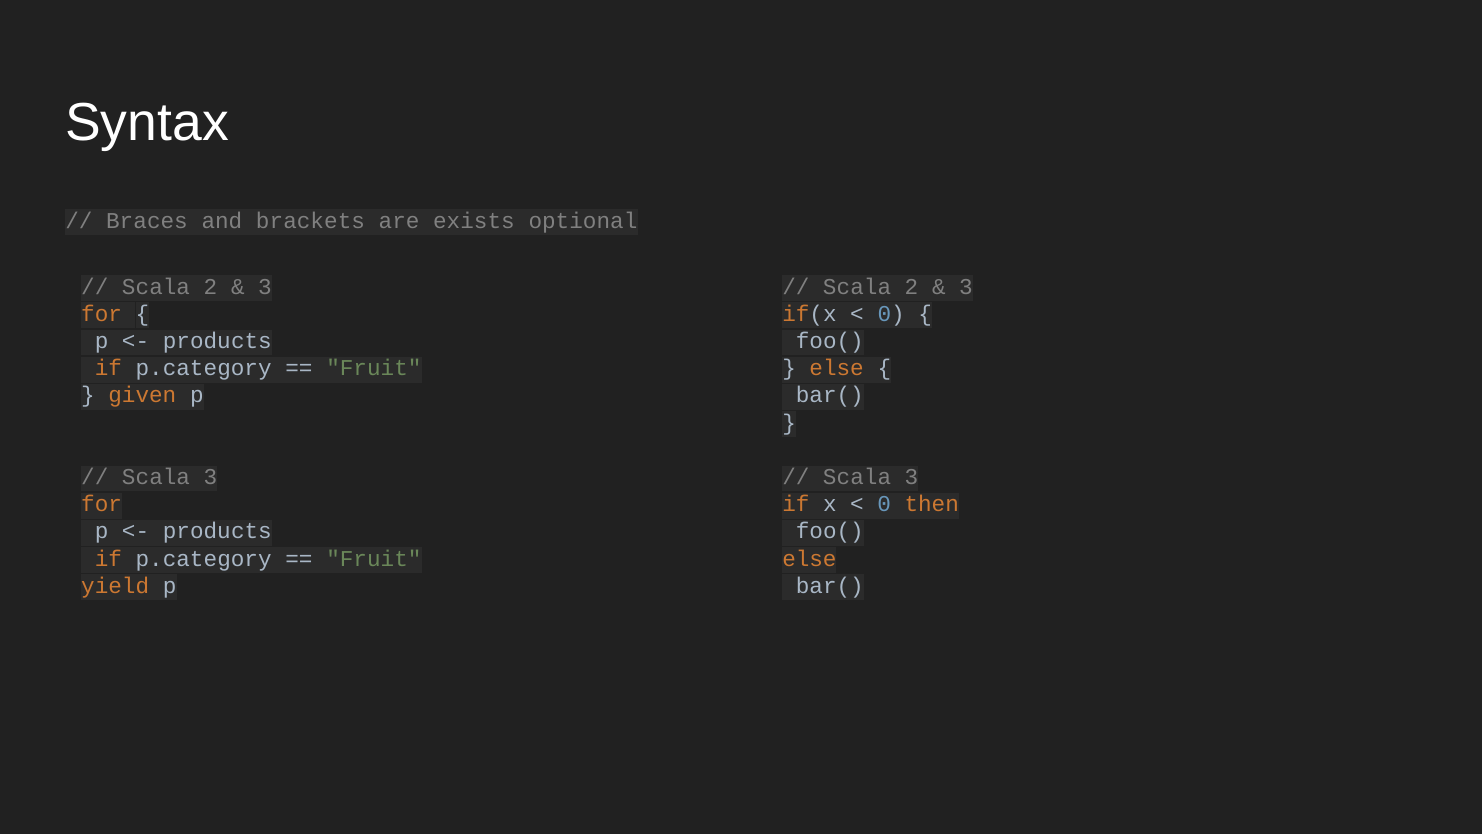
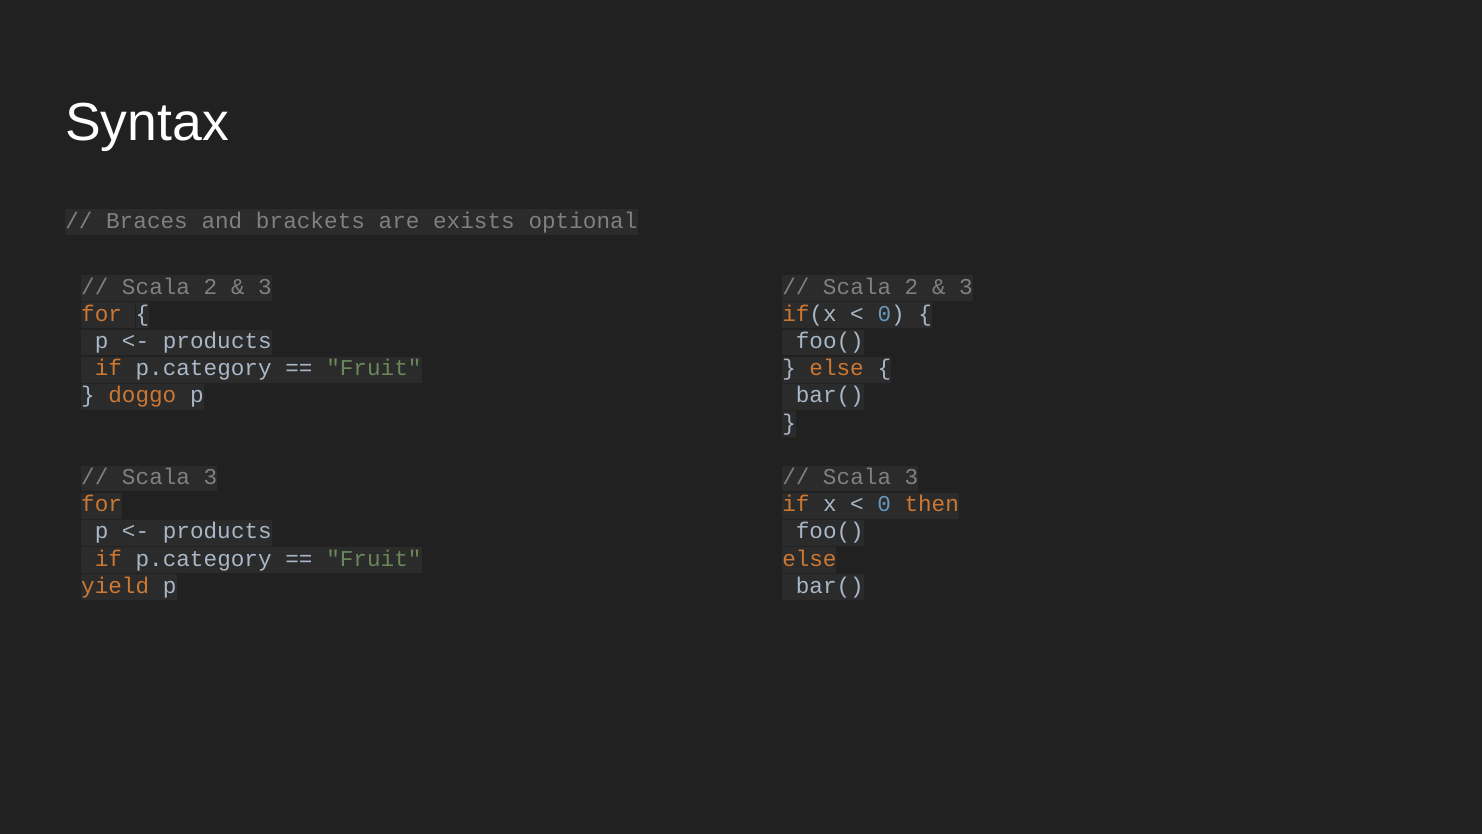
given: given -> doggo
